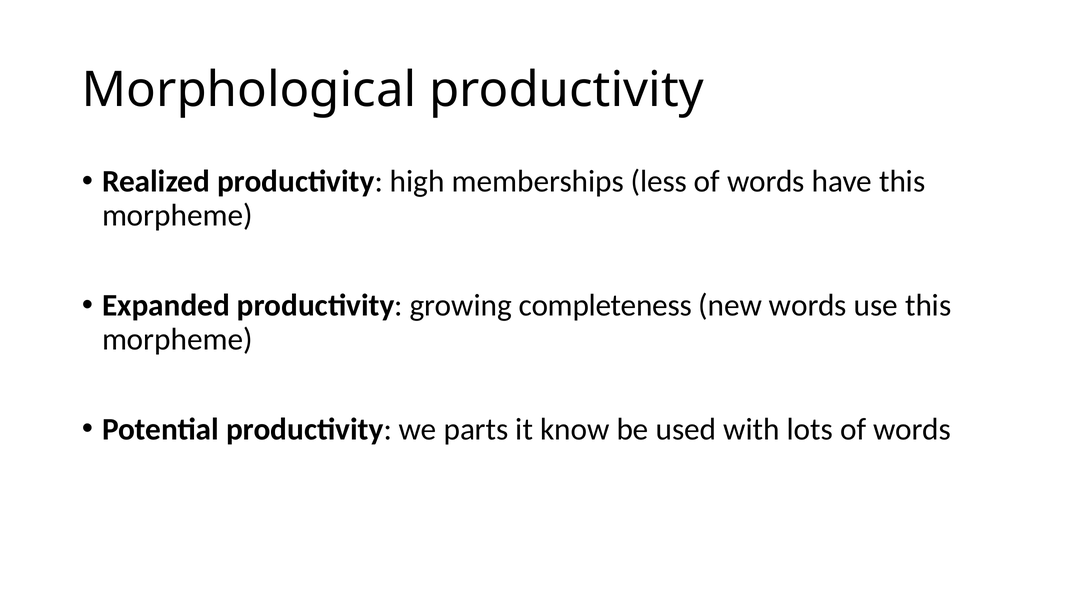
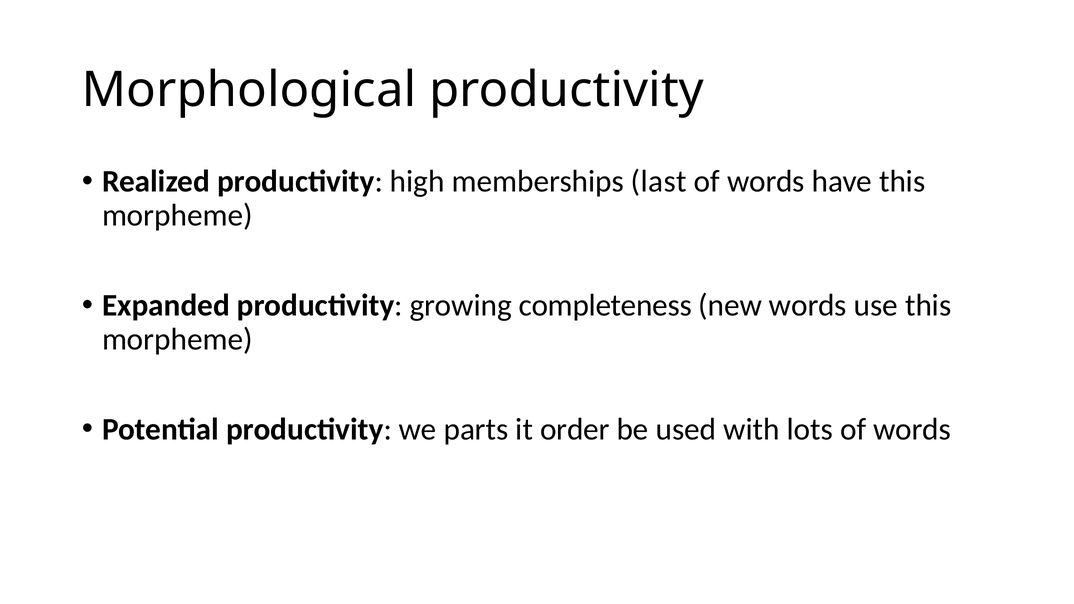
less: less -> last
know: know -> order
